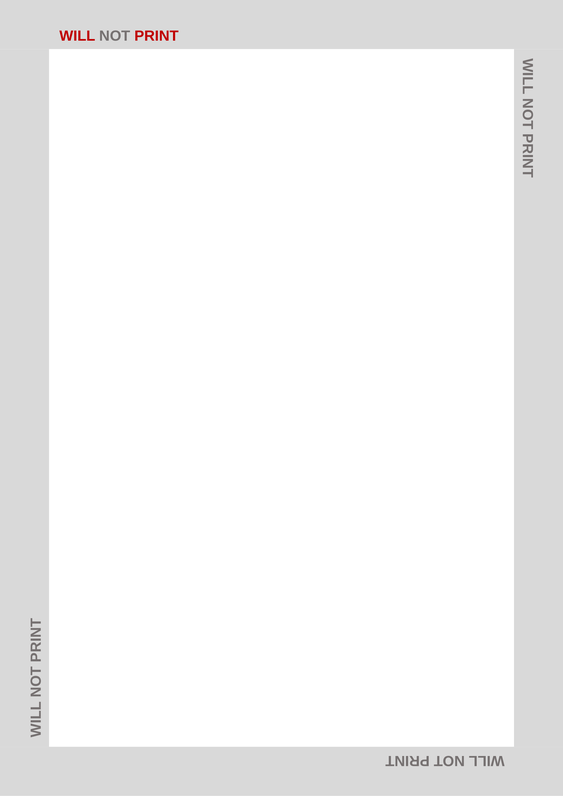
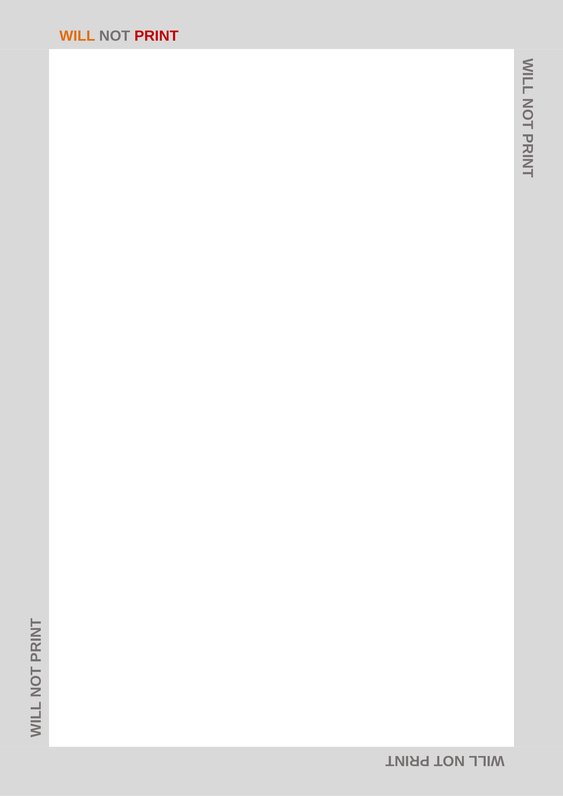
WILL colour: red -> orange
